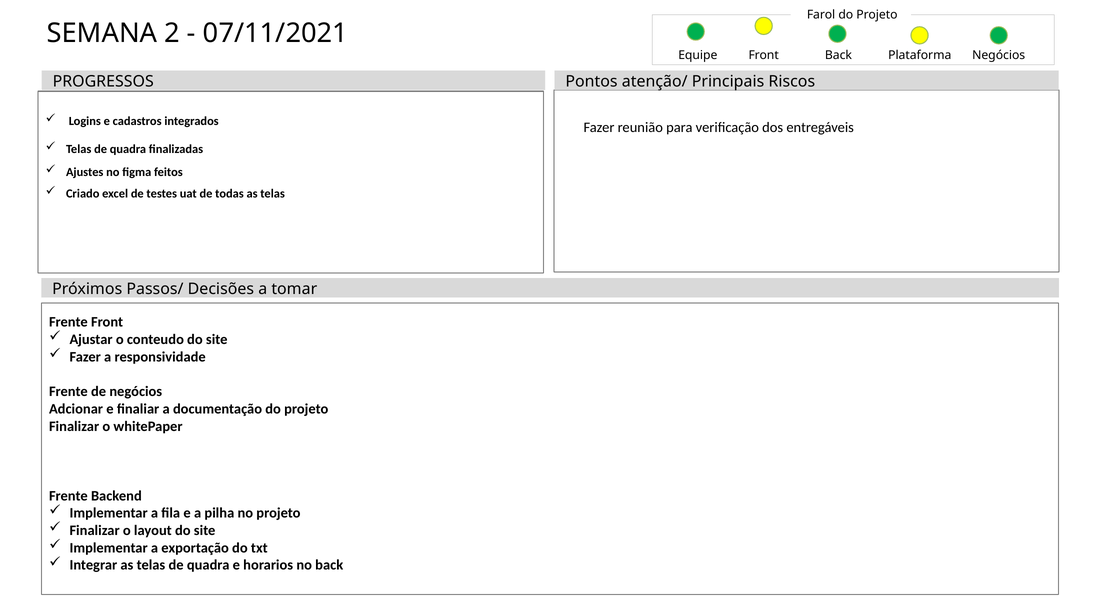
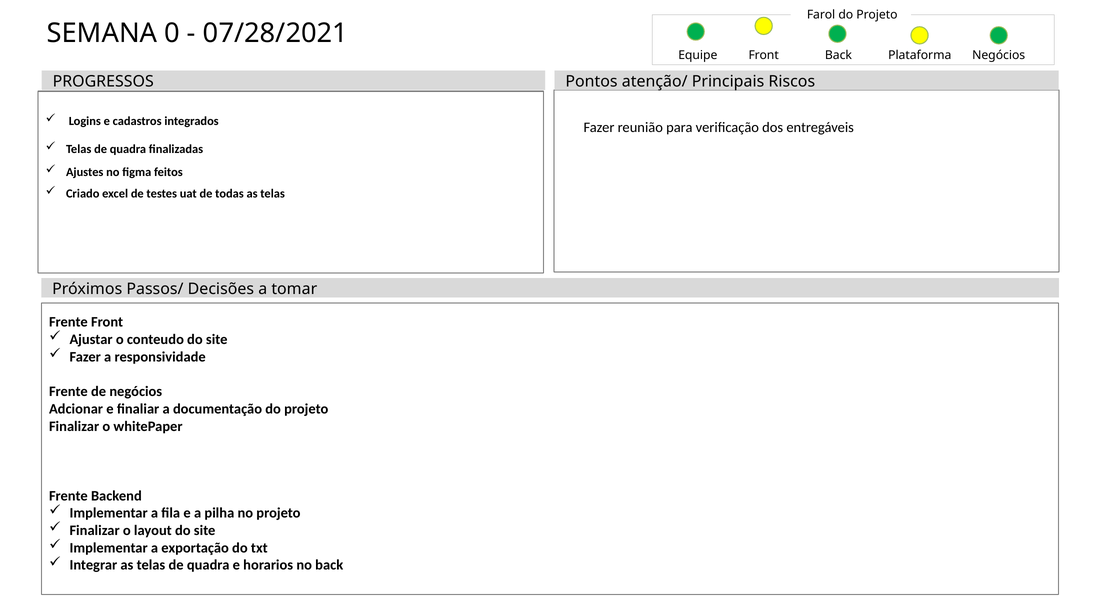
2: 2 -> 0
07/11/2021: 07/11/2021 -> 07/28/2021
